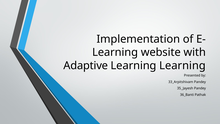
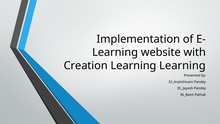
Adaptive: Adaptive -> Creation
